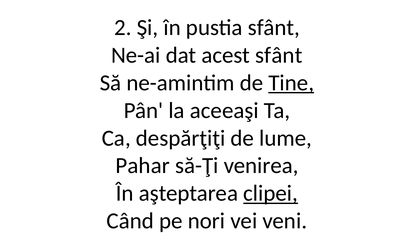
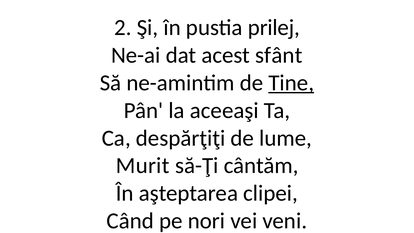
pustia sfânt: sfânt -> prilej
Pahar: Pahar -> Murit
venirea: venirea -> cântăm
clipei underline: present -> none
